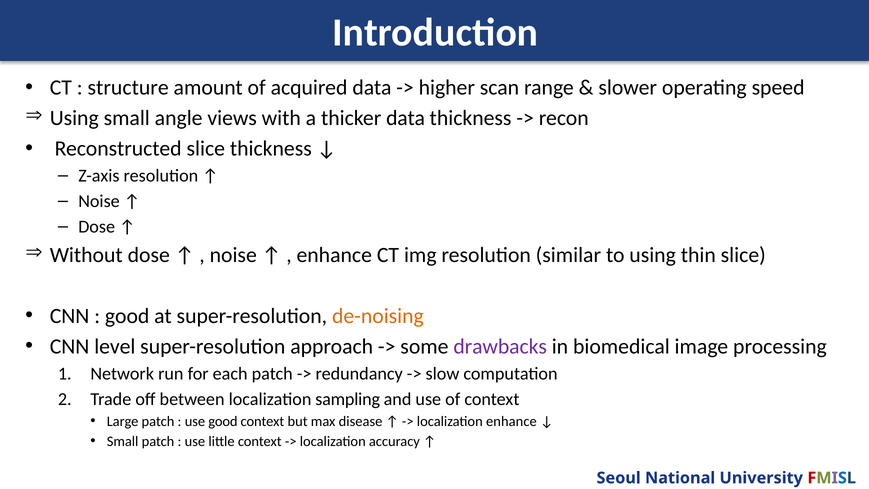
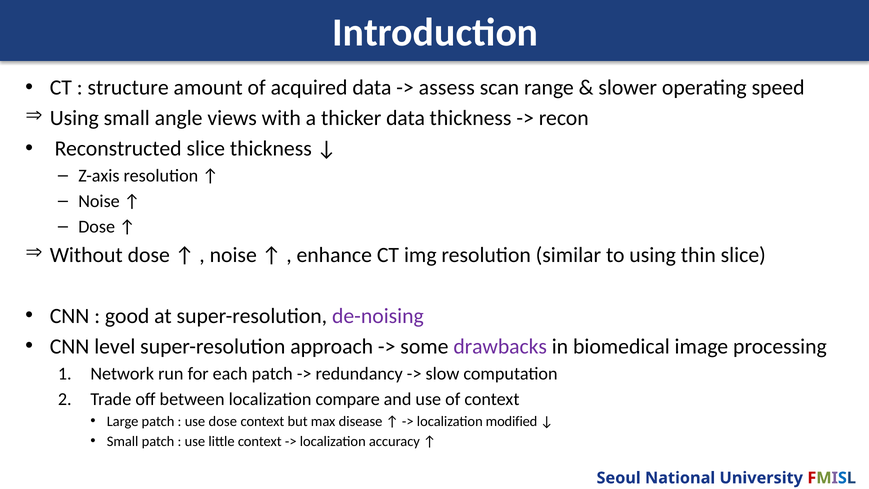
higher: higher -> assess
de-noising colour: orange -> purple
sampling: sampling -> compare
use good: good -> dose
localization enhance: enhance -> modified
